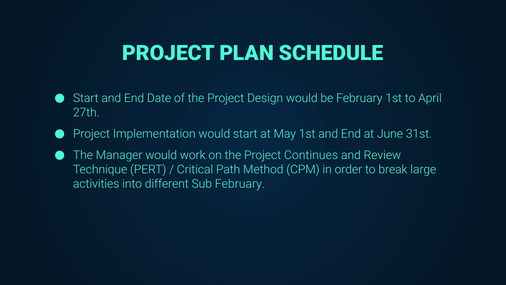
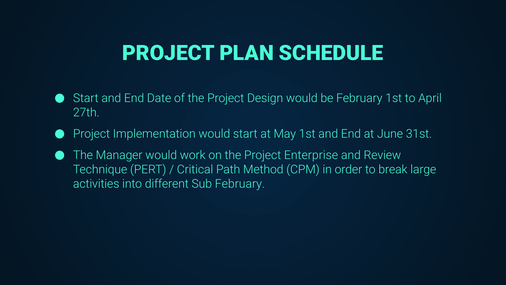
Continues: Continues -> Enterprise
